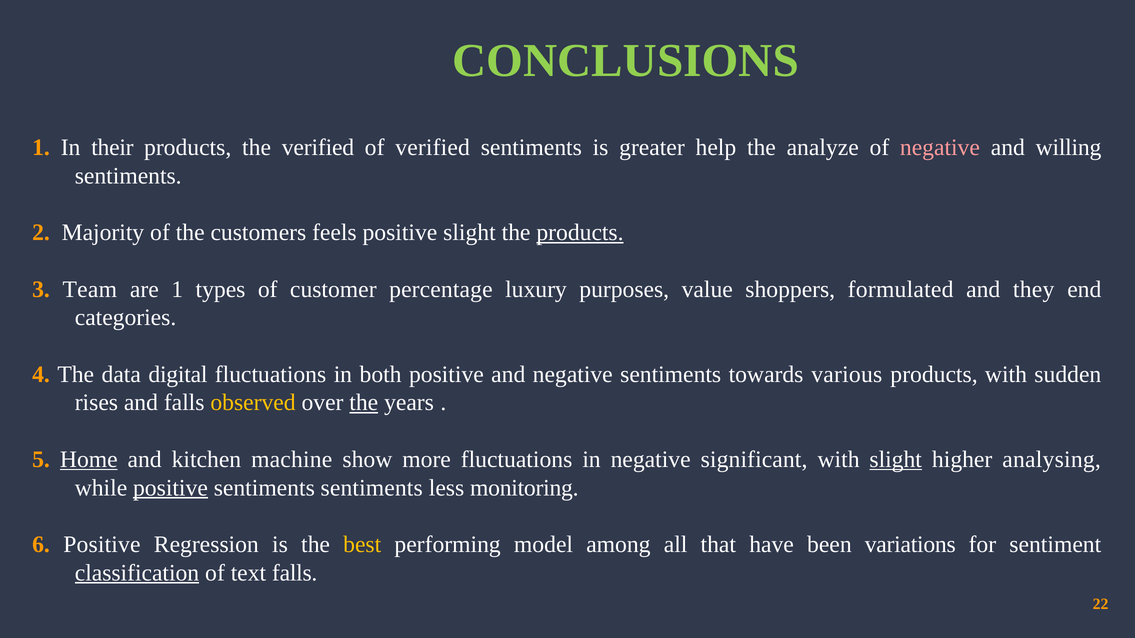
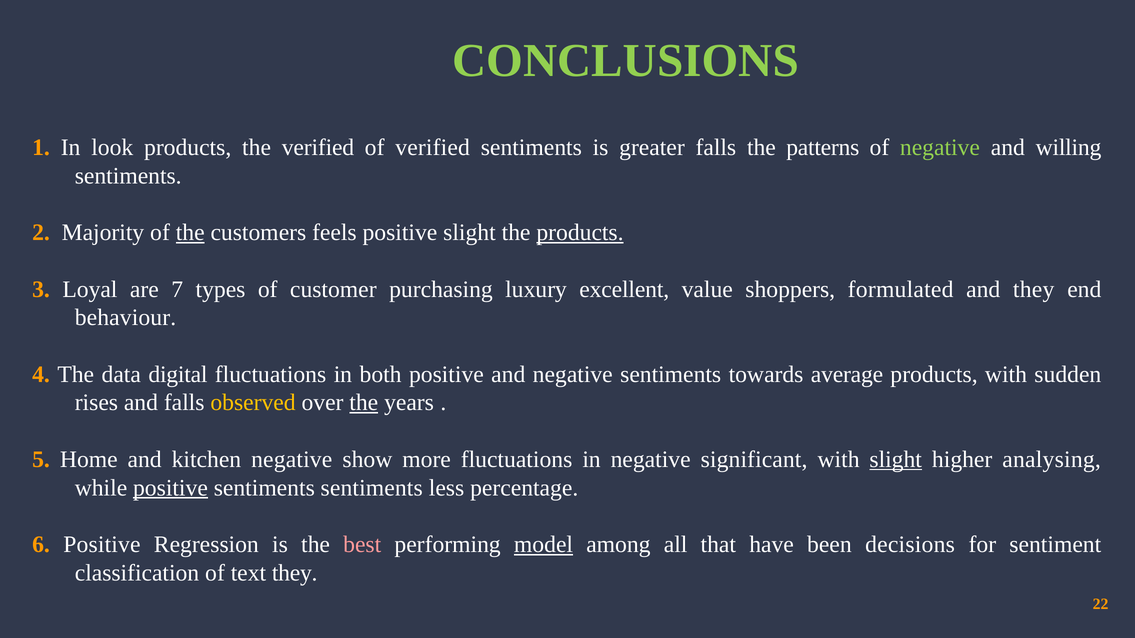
their: their -> look
greater help: help -> falls
analyze: analyze -> patterns
negative at (940, 148) colour: pink -> light green
the at (190, 233) underline: none -> present
Team: Team -> Loyal
are 1: 1 -> 7
percentage: percentage -> purchasing
purposes: purposes -> excellent
categories: categories -> behaviour
various: various -> average
Home underline: present -> none
kitchen machine: machine -> negative
monitoring: monitoring -> percentage
best colour: yellow -> pink
model underline: none -> present
variations: variations -> decisions
classification underline: present -> none
text falls: falls -> they
